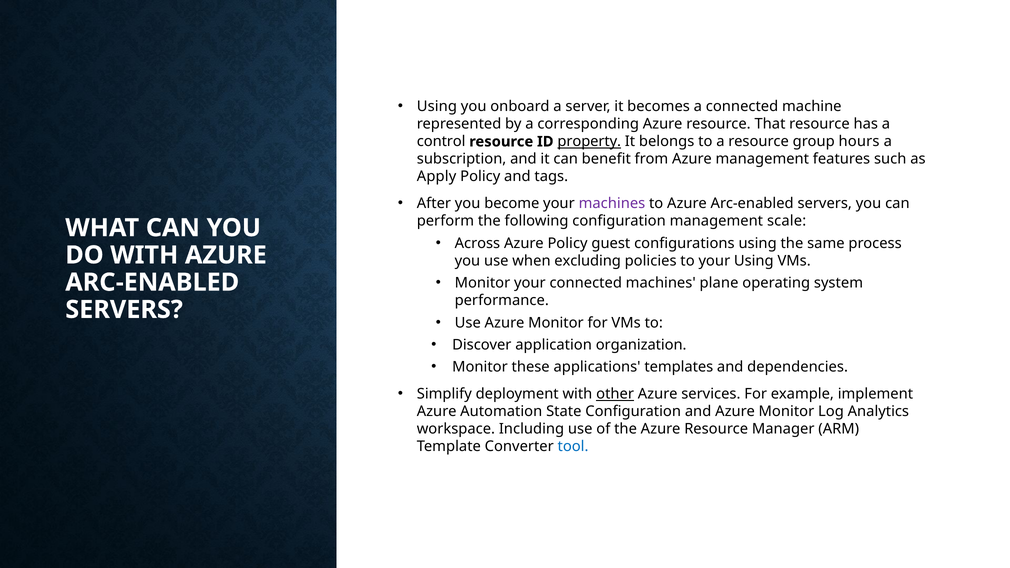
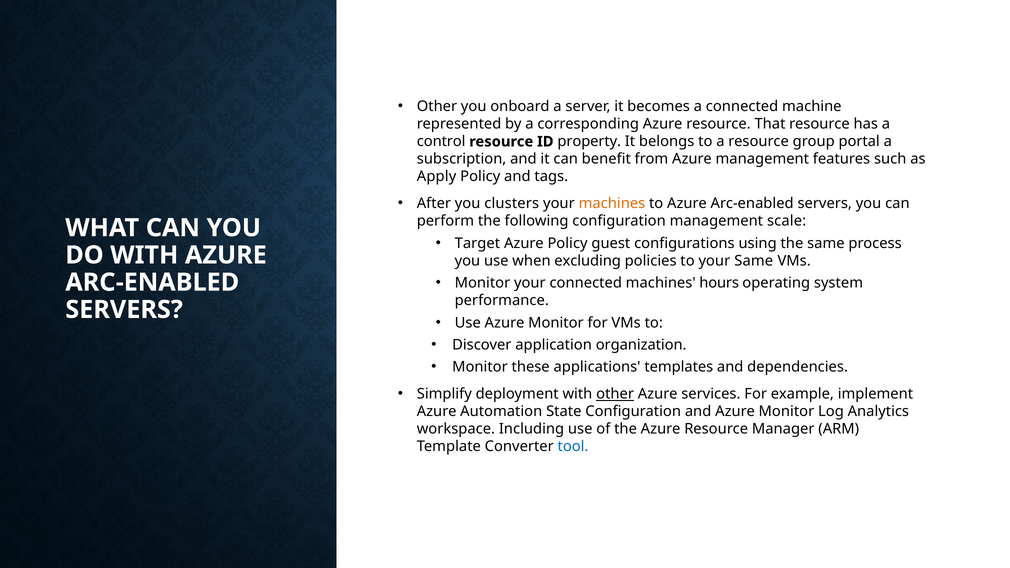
Using at (437, 107): Using -> Other
property underline: present -> none
hours: hours -> portal
become: become -> clusters
machines at (612, 204) colour: purple -> orange
Across: Across -> Target
your Using: Using -> Same
plane: plane -> hours
